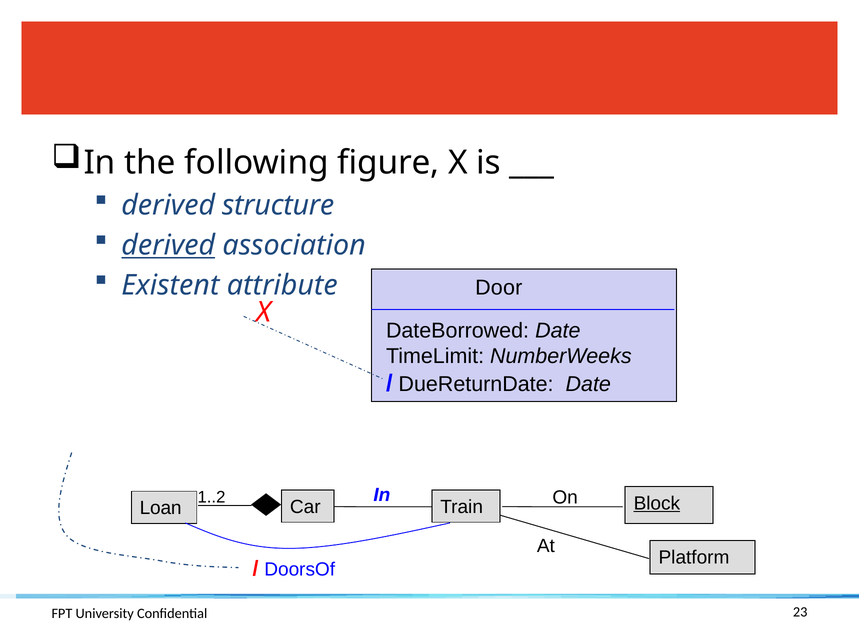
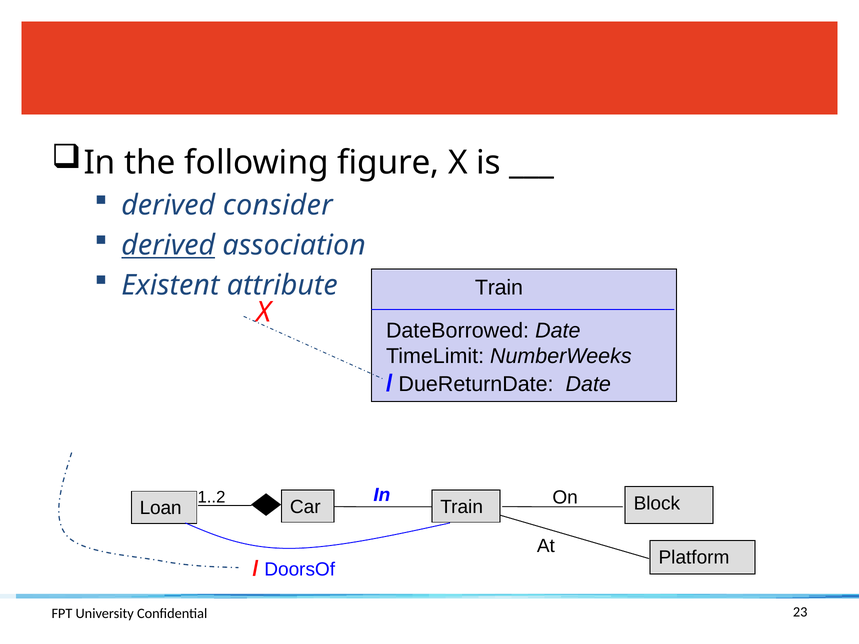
structure: structure -> consider
attribute Door: Door -> Train
Block underline: present -> none
